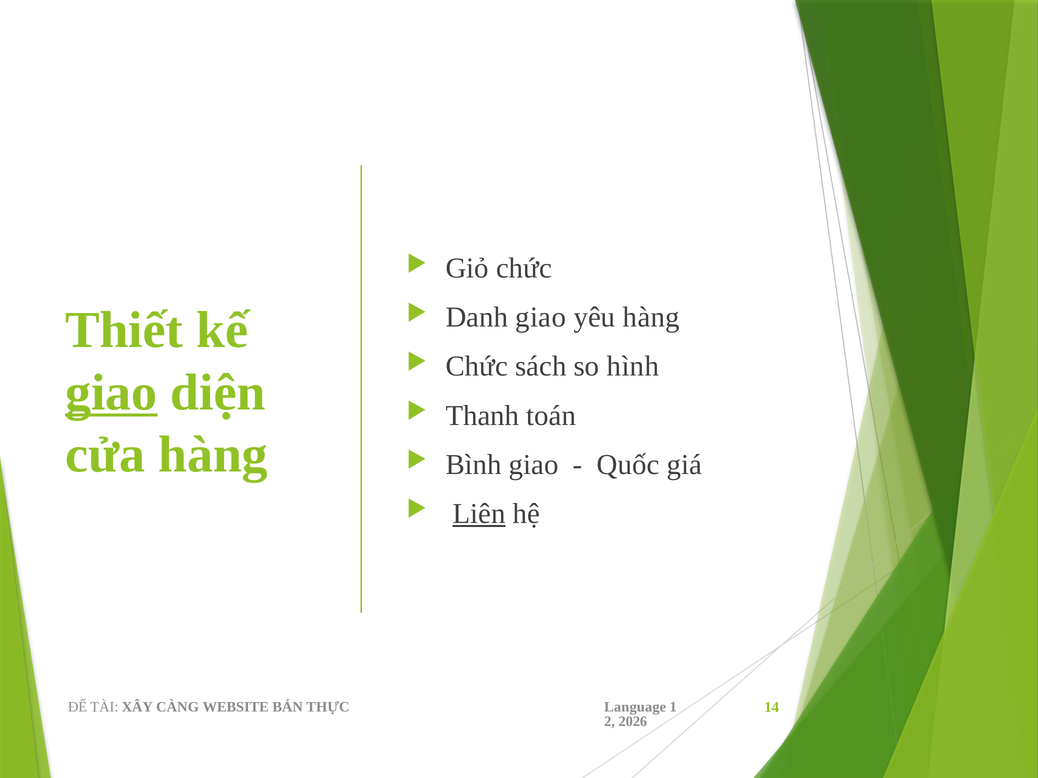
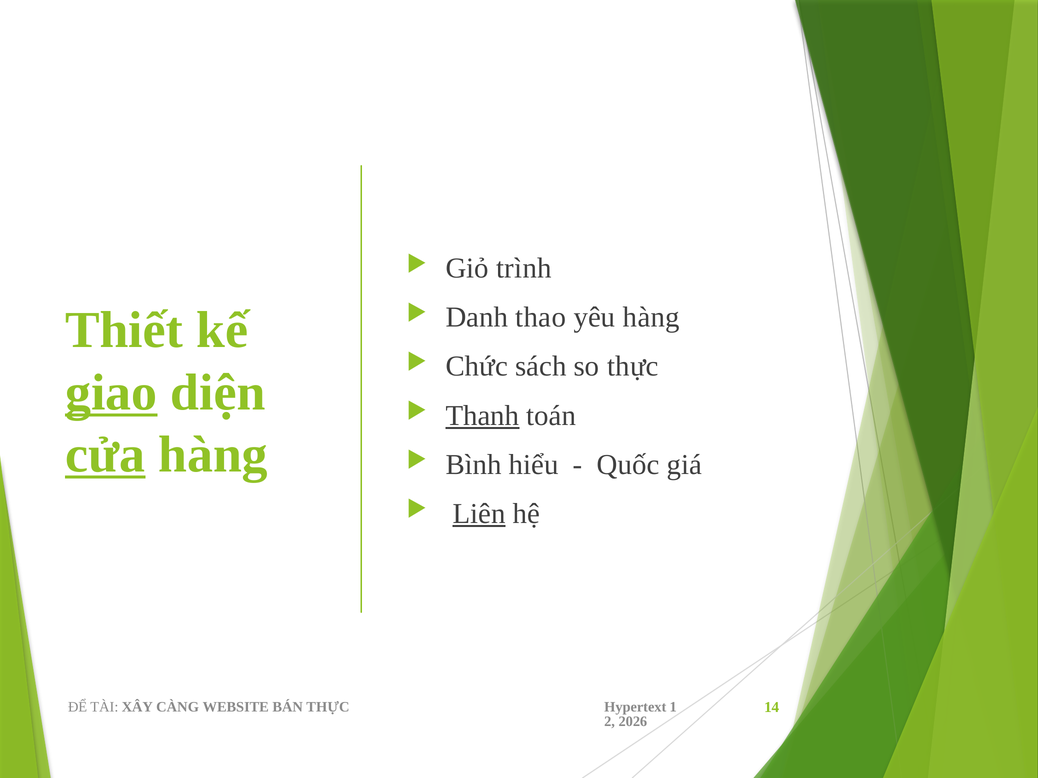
Giỏ chức: chức -> trình
Danh giao: giao -> thao
so hình: hình -> thực
Thanh underline: none -> present
cửa underline: none -> present
Bình giao: giao -> hiểu
Language: Language -> Hypertext
